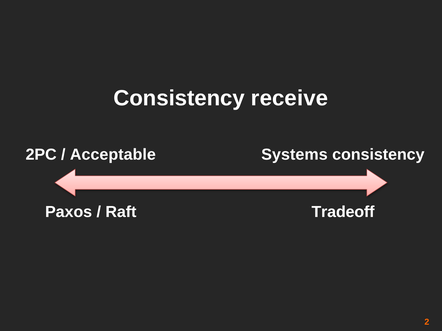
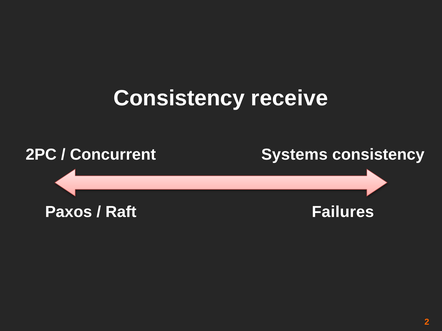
Acceptable: Acceptable -> Concurrent
Tradeoff: Tradeoff -> Failures
